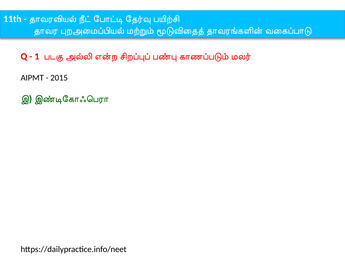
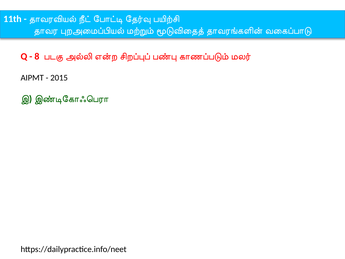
1: 1 -> 8
